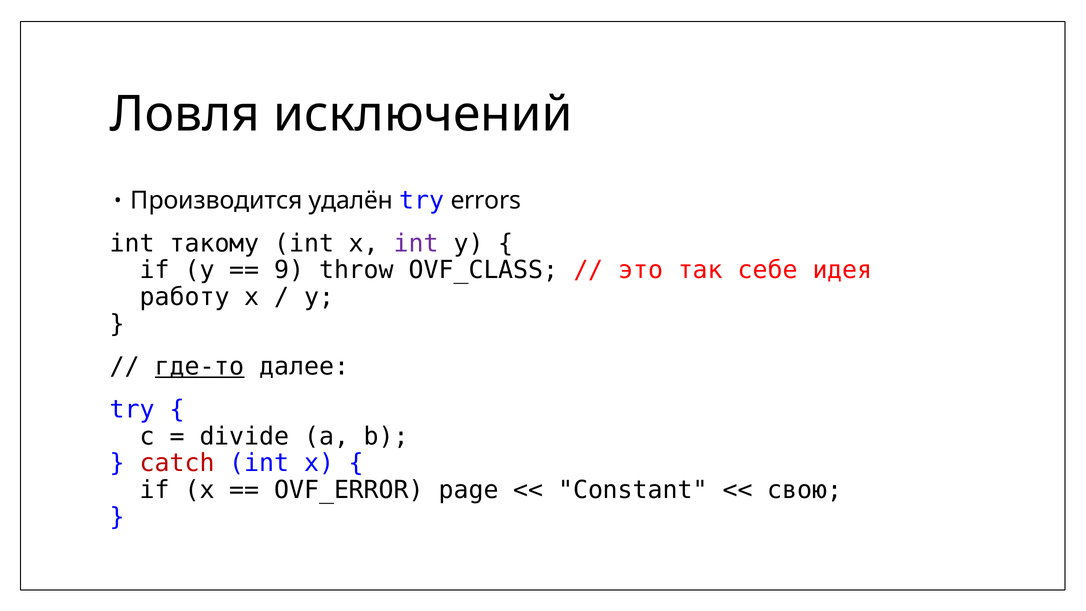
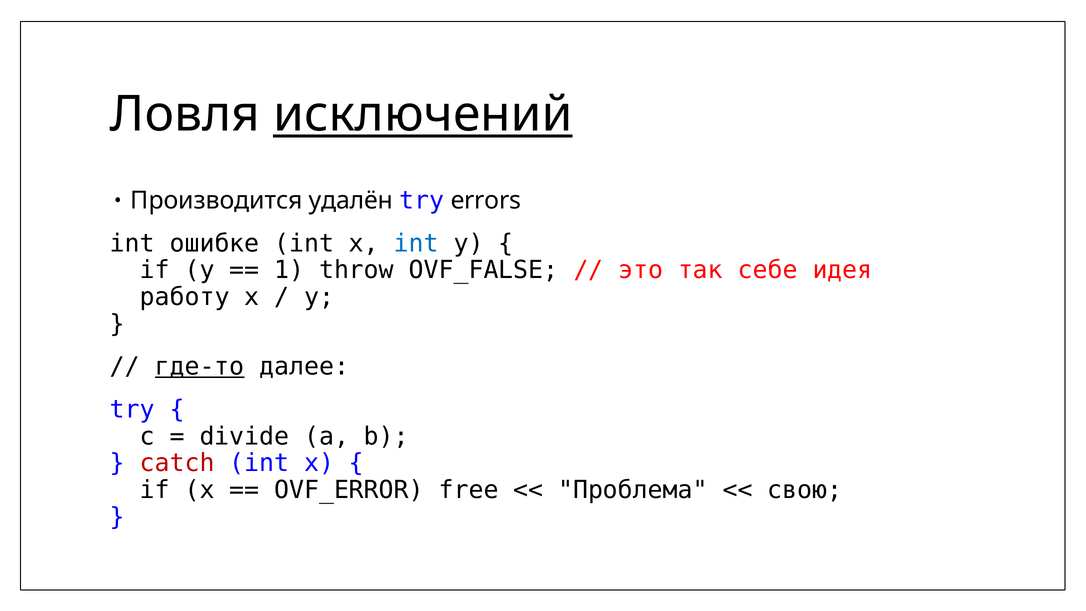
исключений underline: none -> present
такому: такому -> ошибке
int at (416, 243) colour: purple -> blue
9: 9 -> 1
OVF_CLASS: OVF_CLASS -> OVF_FALSE
page: page -> free
Constant: Constant -> Проблема
